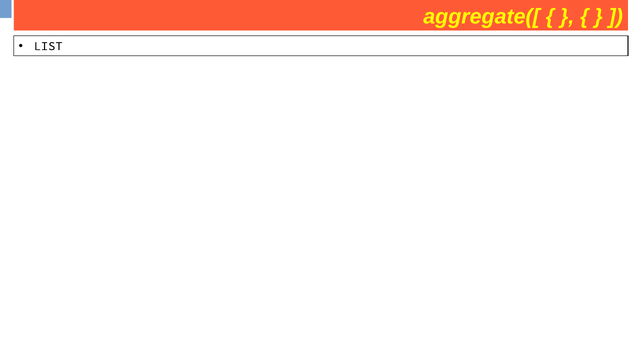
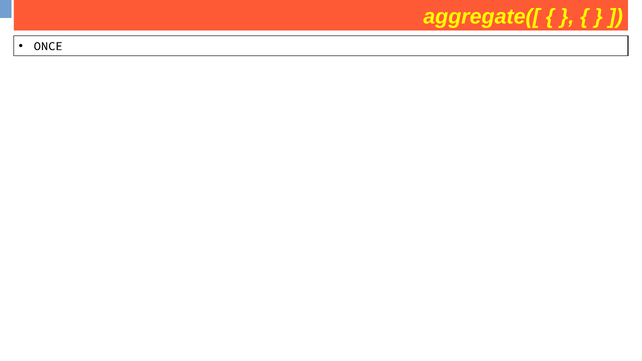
LIST: LIST -> ONCE
